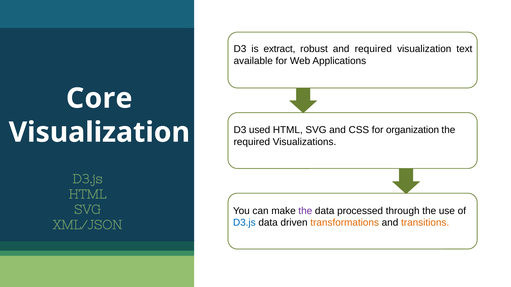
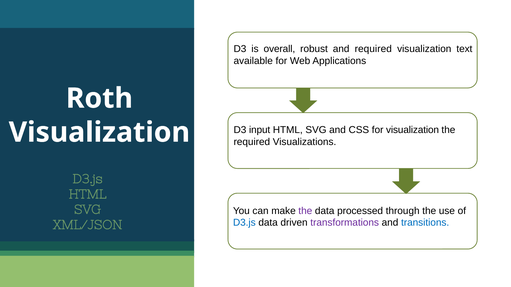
extract: extract -> overall
Core: Core -> Roth
used: used -> input
for organization: organization -> visualization
transformations colour: orange -> purple
transitions colour: orange -> blue
